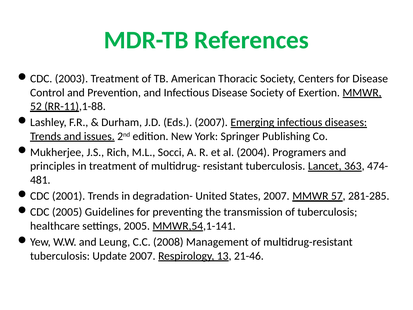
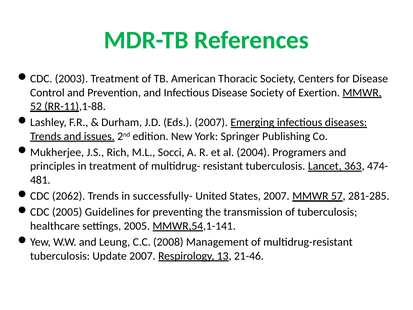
2001: 2001 -> 2062
degradation-: degradation- -> successfully-
